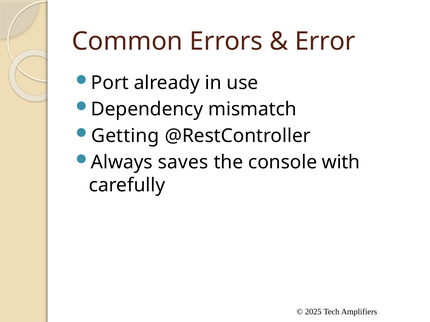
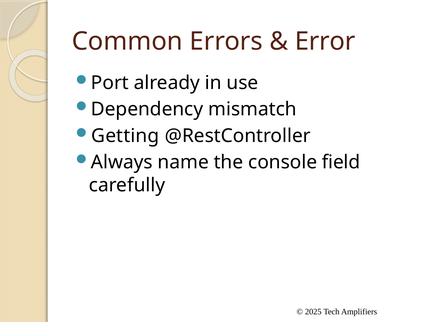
saves: saves -> name
with: with -> field
